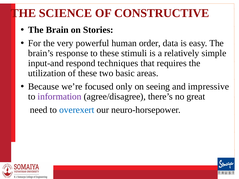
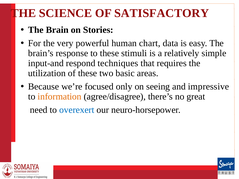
CONSTRUCTIVE: CONSTRUCTIVE -> SATISFACTORY
order: order -> chart
information colour: purple -> orange
